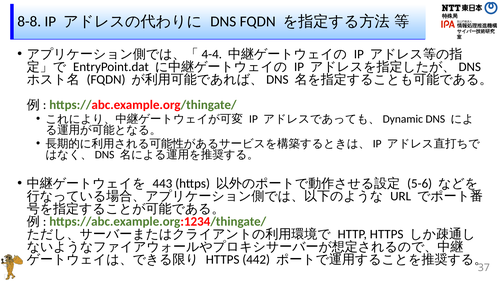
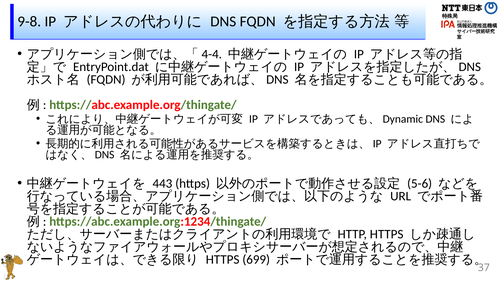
8-8: 8-8 -> 9-8
442: 442 -> 699
